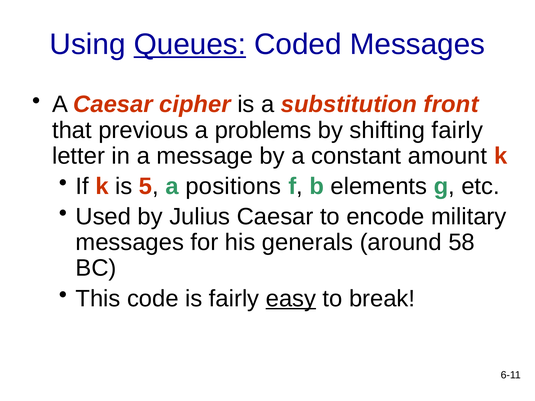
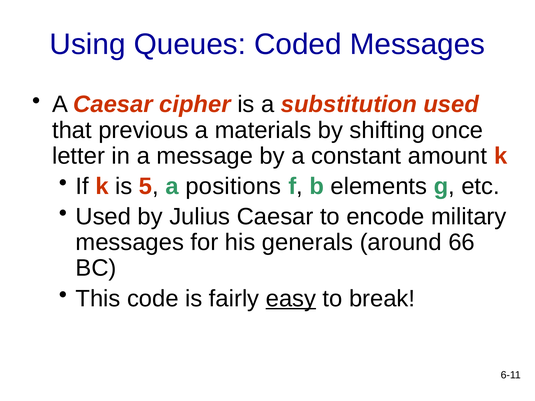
Queues underline: present -> none
substitution front: front -> used
problems: problems -> materials
shifting fairly: fairly -> once
58: 58 -> 66
